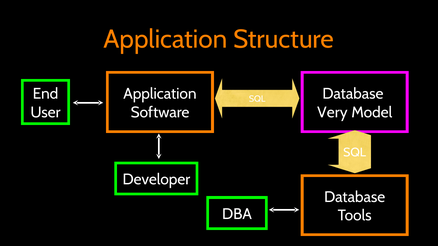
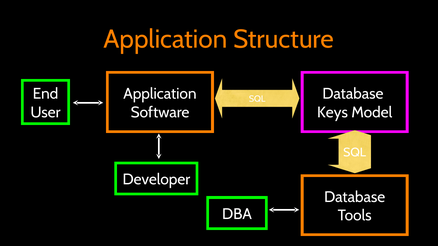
Very: Very -> Keys
